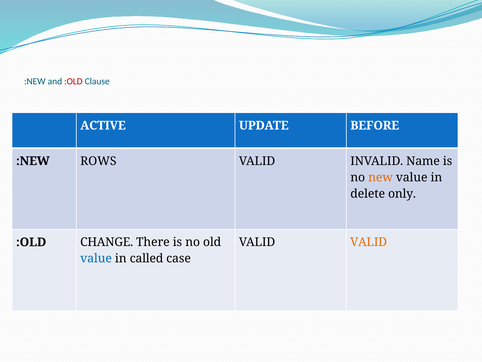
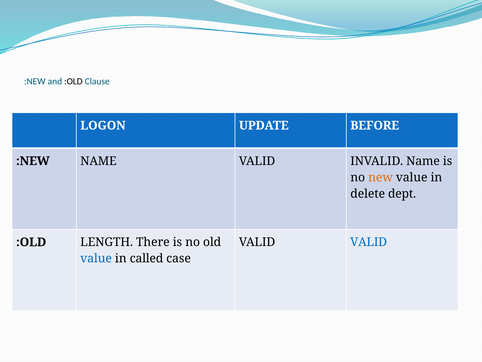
:OLD at (73, 81) colour: red -> black
ACTIVE: ACTIVE -> LOGON
:NEW ROWS: ROWS -> NAME
only: only -> dept
CHANGE: CHANGE -> LENGTH
VALID at (369, 242) colour: orange -> blue
